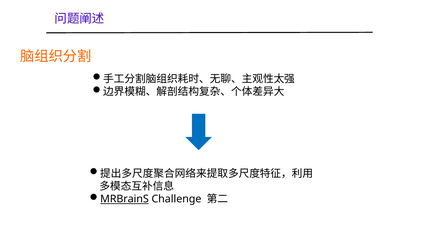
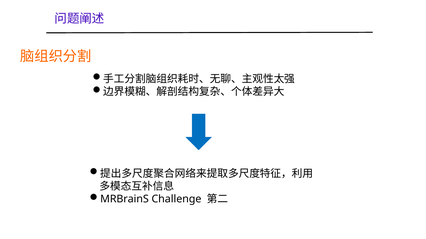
MRBrainS underline: present -> none
